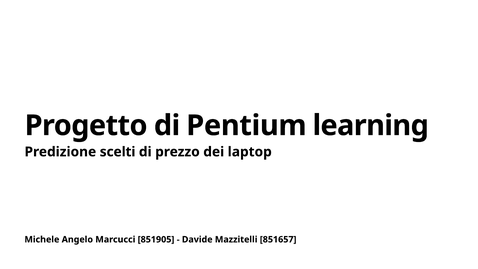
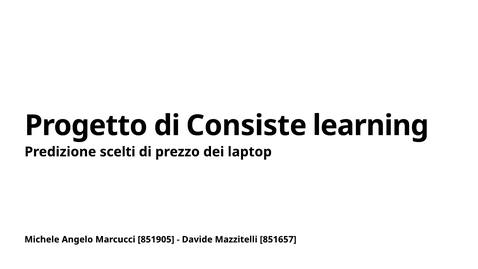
Pentium: Pentium -> Consiste
